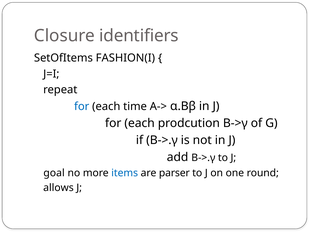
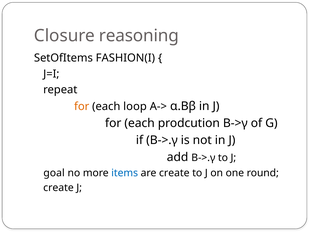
identifiers: identifiers -> reasoning
for at (82, 106) colour: blue -> orange
time: time -> loop
are parser: parser -> create
allows at (58, 188): allows -> create
